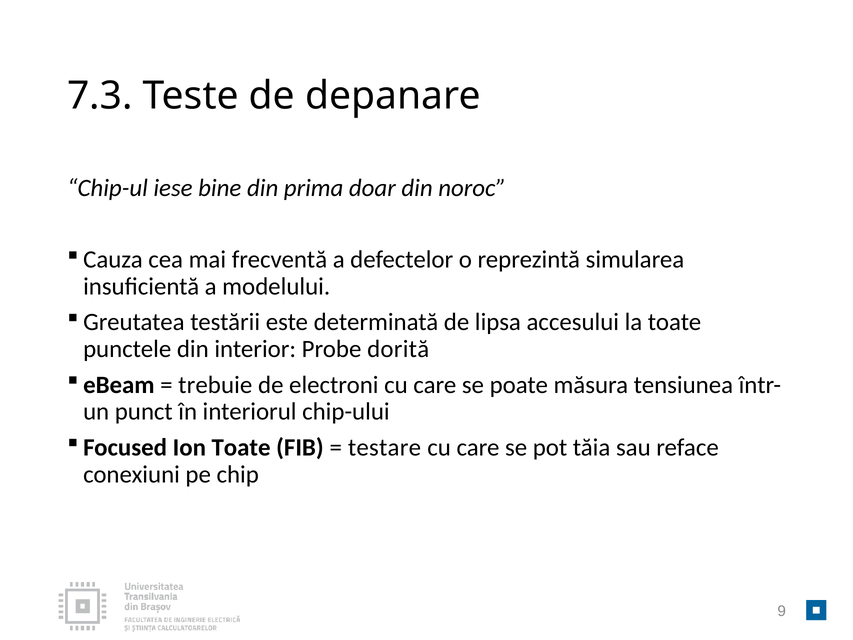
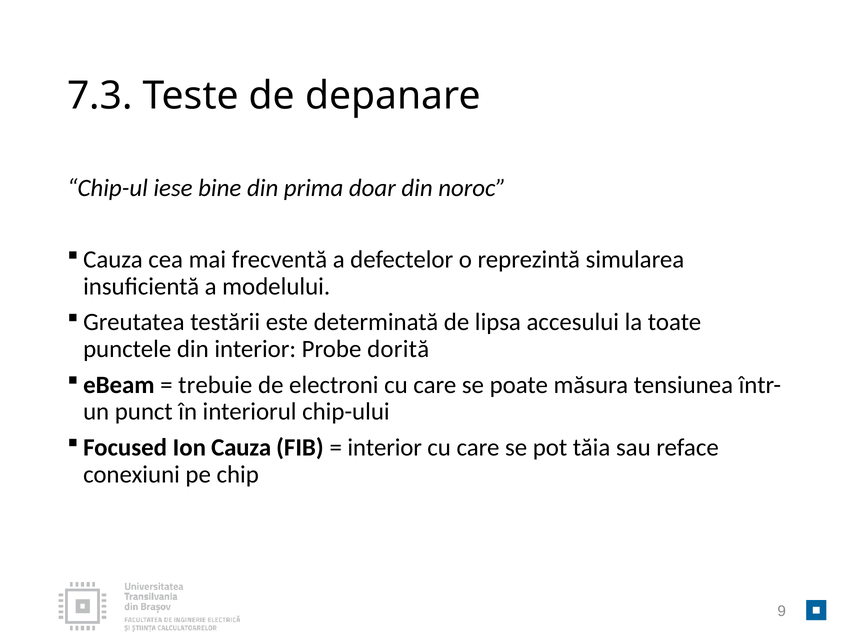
Ion Toate: Toate -> Cauza
testare at (384, 447): testare -> interior
